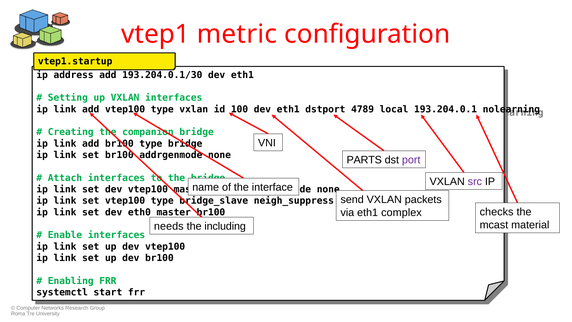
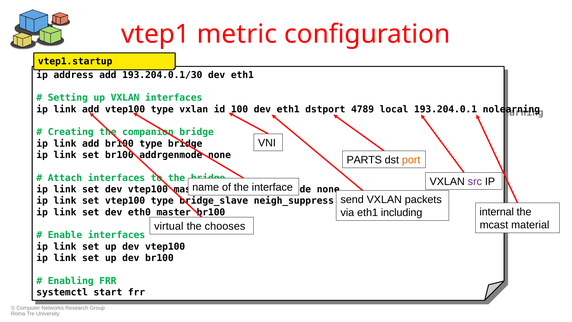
port colour: purple -> orange
checks: checks -> internal
complex: complex -> including
needs: needs -> virtual
including: including -> chooses
